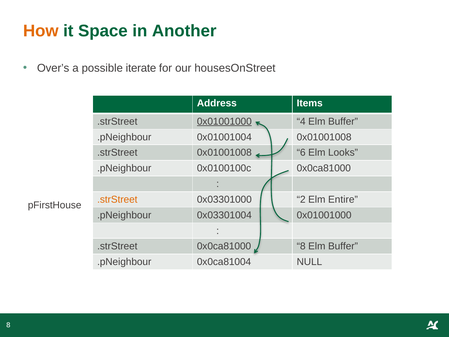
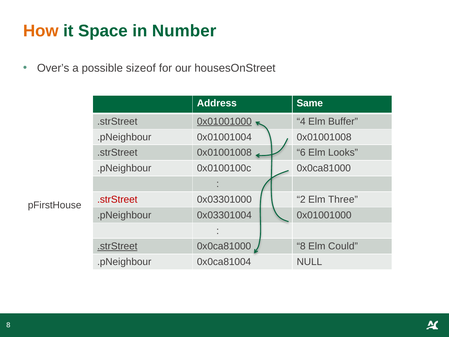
Another: Another -> Number
iterate: iterate -> sizeof
Items: Items -> Same
.strStreet at (117, 199) colour: orange -> red
Entire: Entire -> Three
.strStreet at (117, 246) underline: none -> present
8 Elm Buffer: Buffer -> Could
